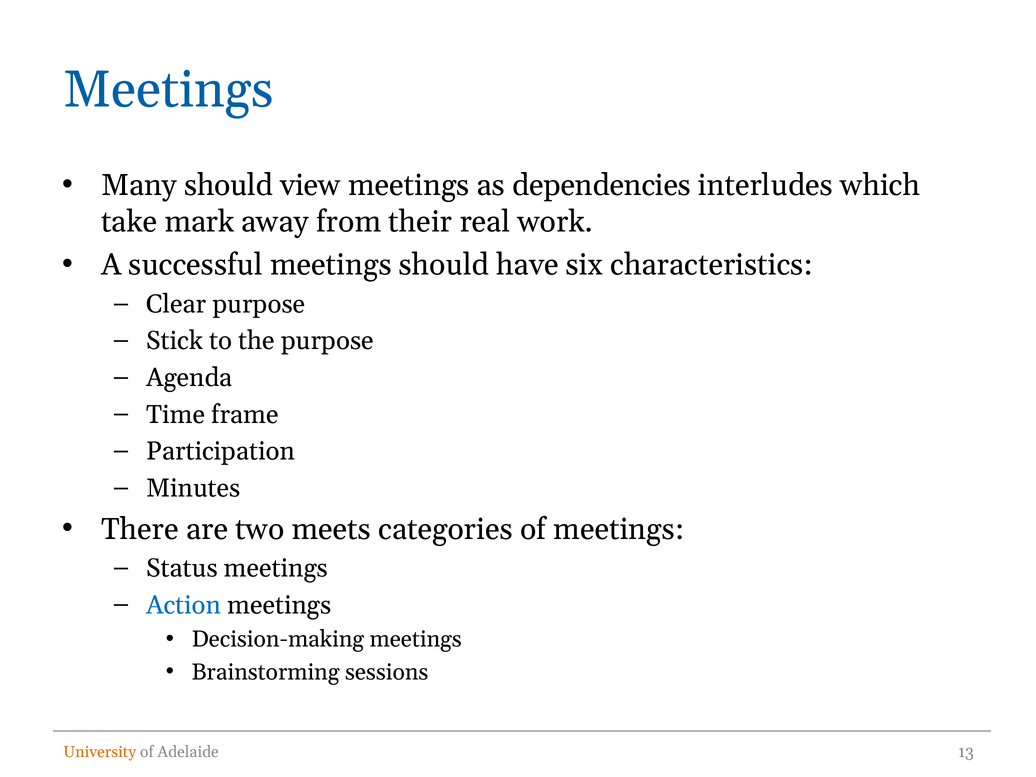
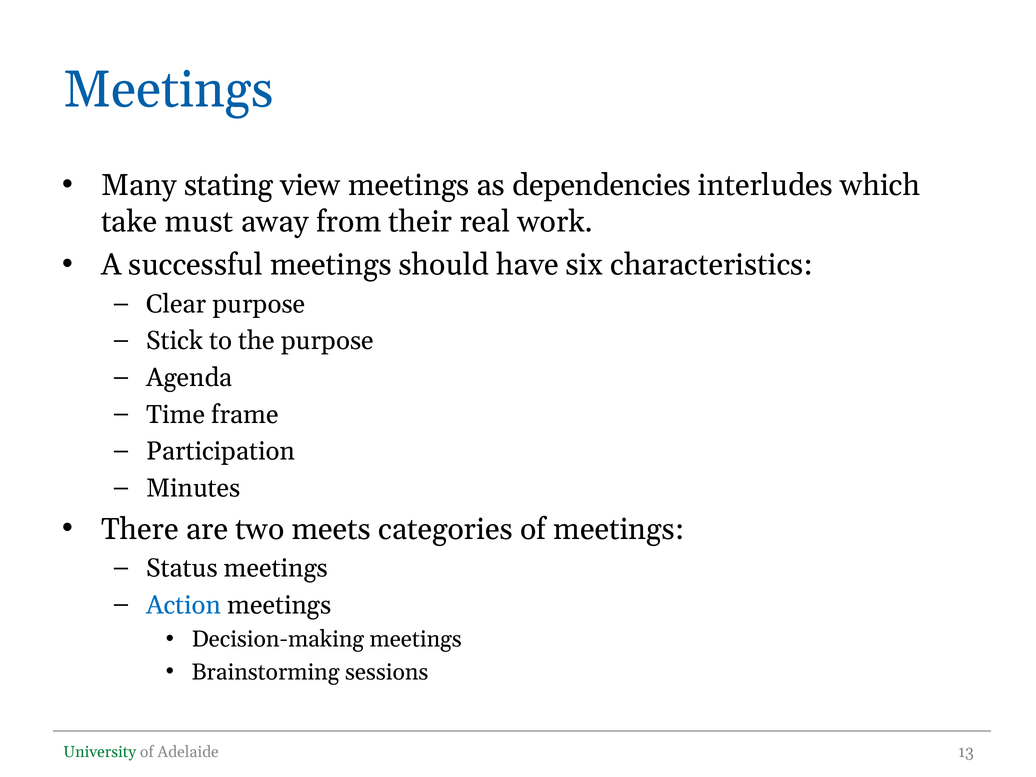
Many should: should -> stating
mark: mark -> must
University colour: orange -> green
